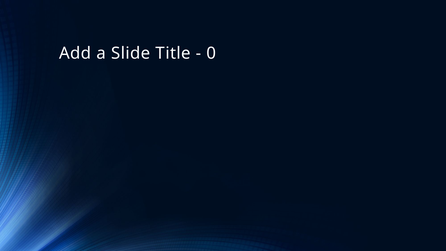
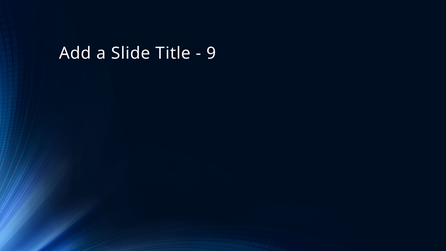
0: 0 -> 9
